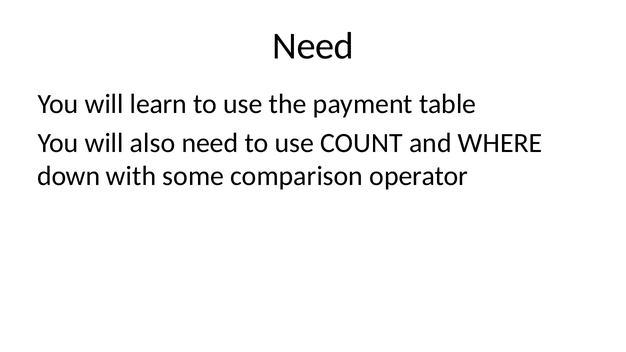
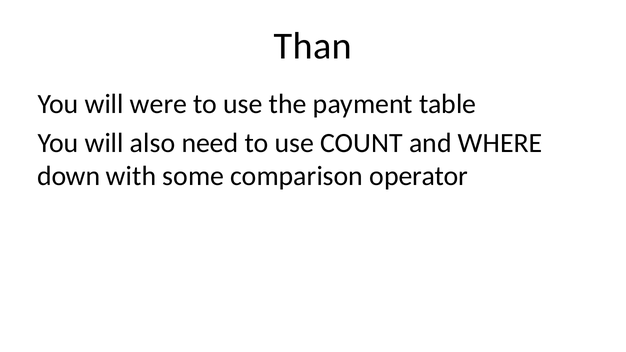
Need at (313, 46): Need -> Than
learn: learn -> were
